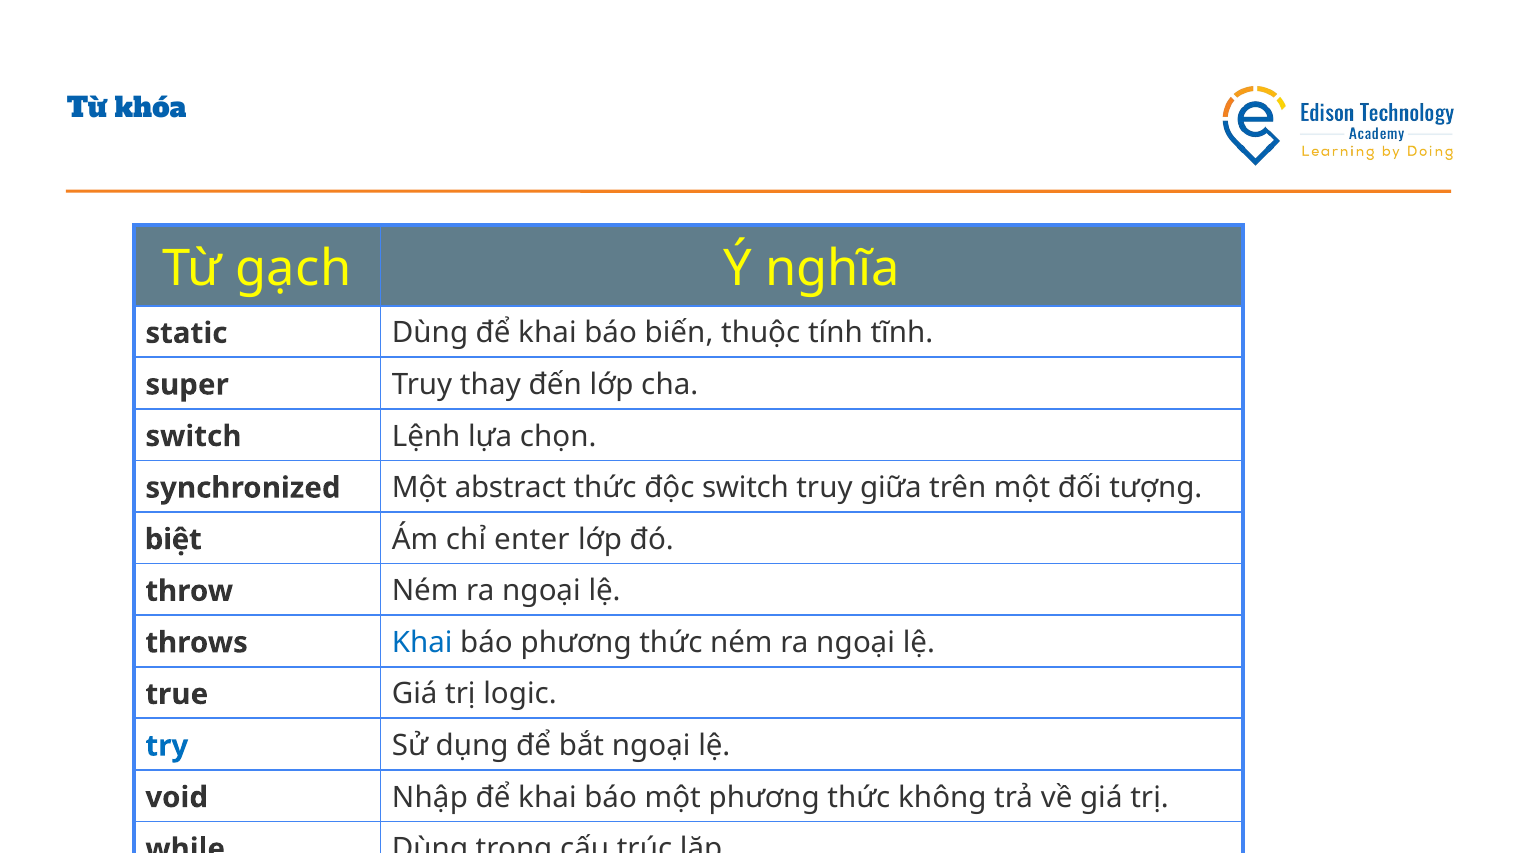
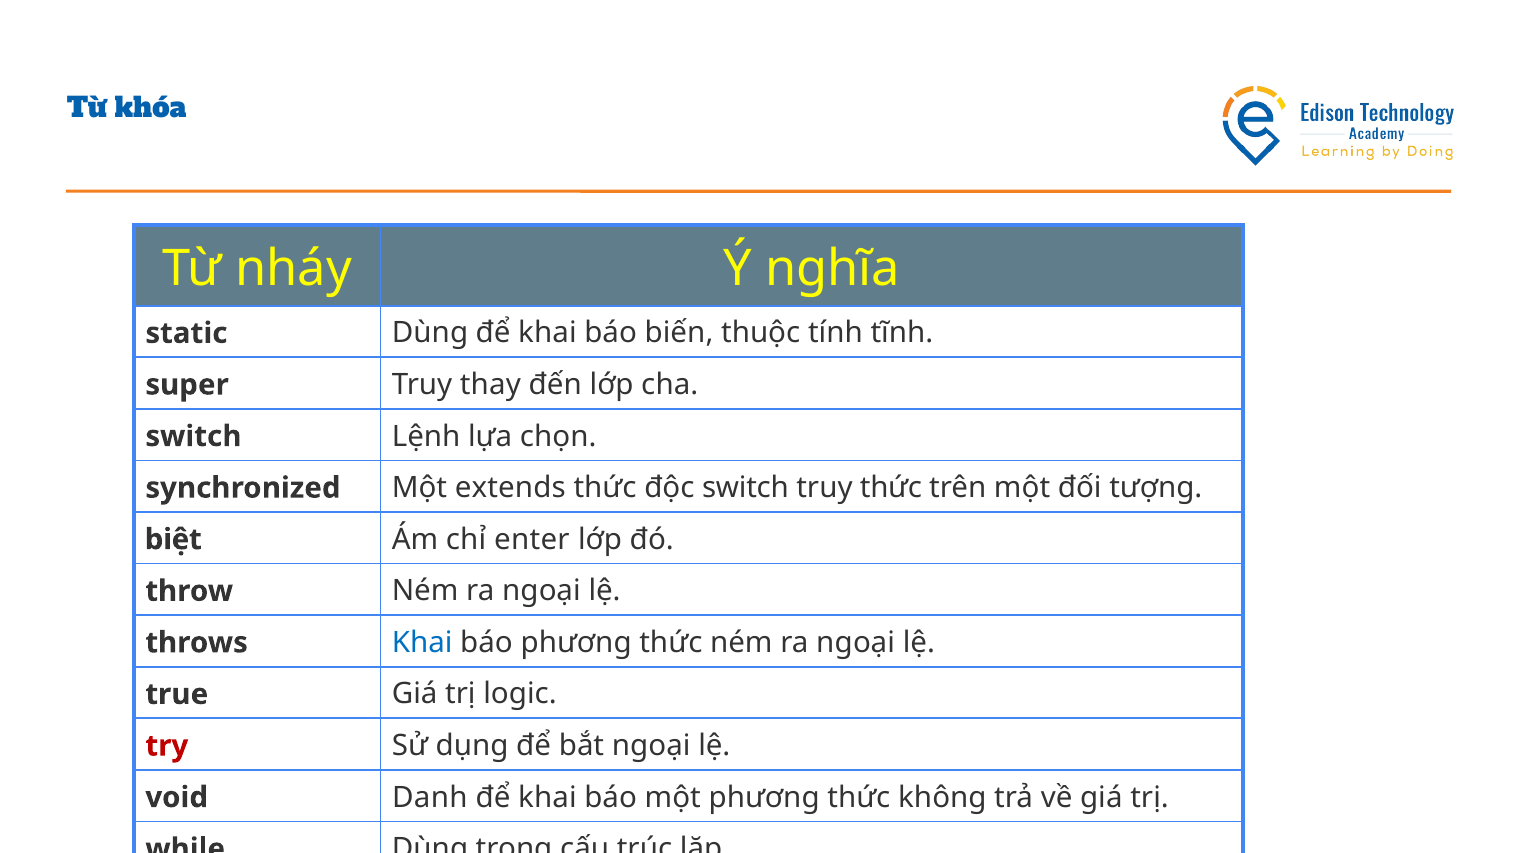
gạch: gạch -> nháy
abstract: abstract -> extends
truy giữa: giữa -> thức
try colour: blue -> red
Nhập: Nhập -> Danh
